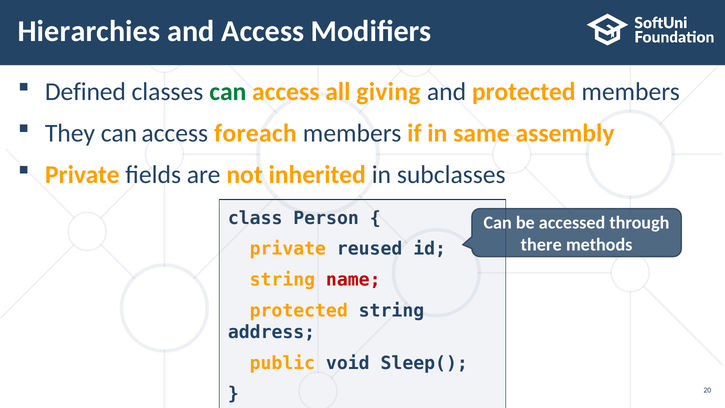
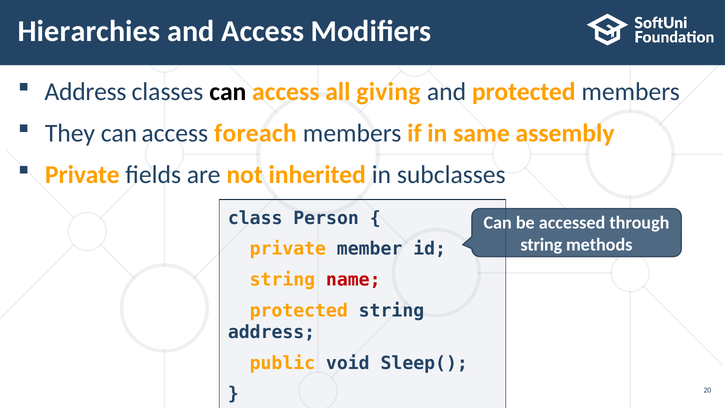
Defined at (85, 92): Defined -> Address
can at (228, 92) colour: green -> black
there at (541, 245): there -> string
reused: reused -> member
